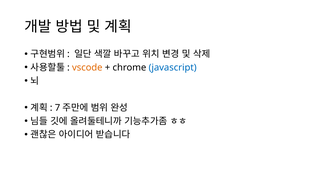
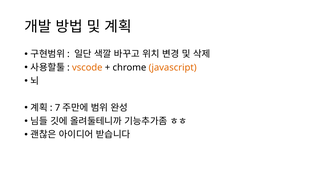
javascript colour: blue -> orange
